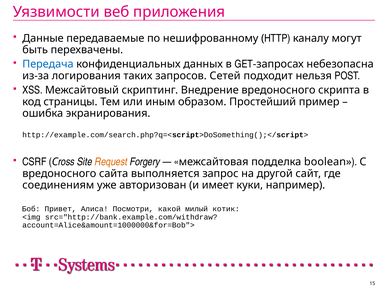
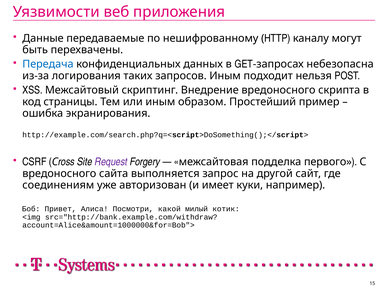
запросов Сетей: Сетей -> Иным
Request colour: orange -> purple
boolean: boolean -> первого
